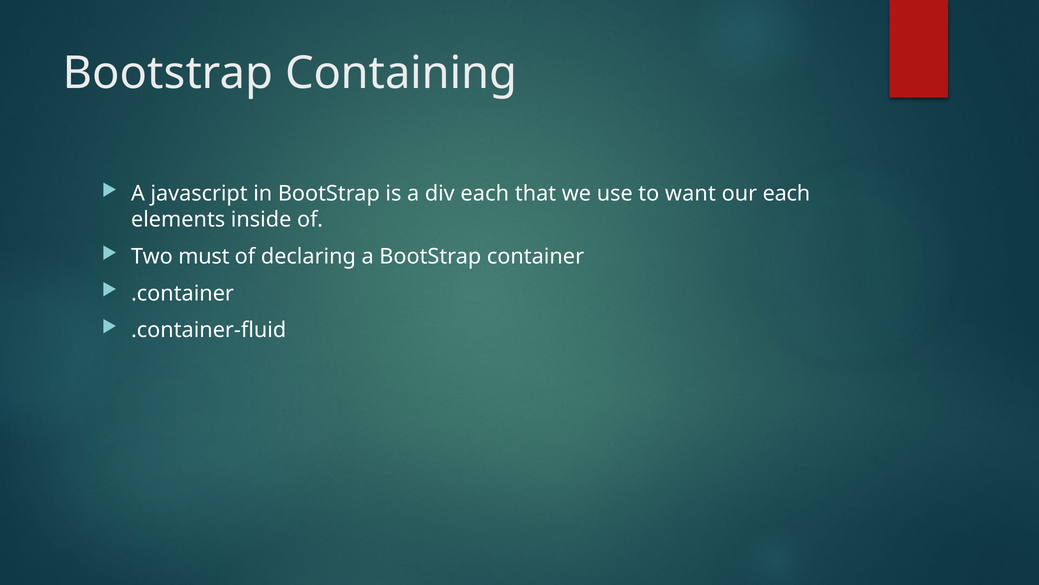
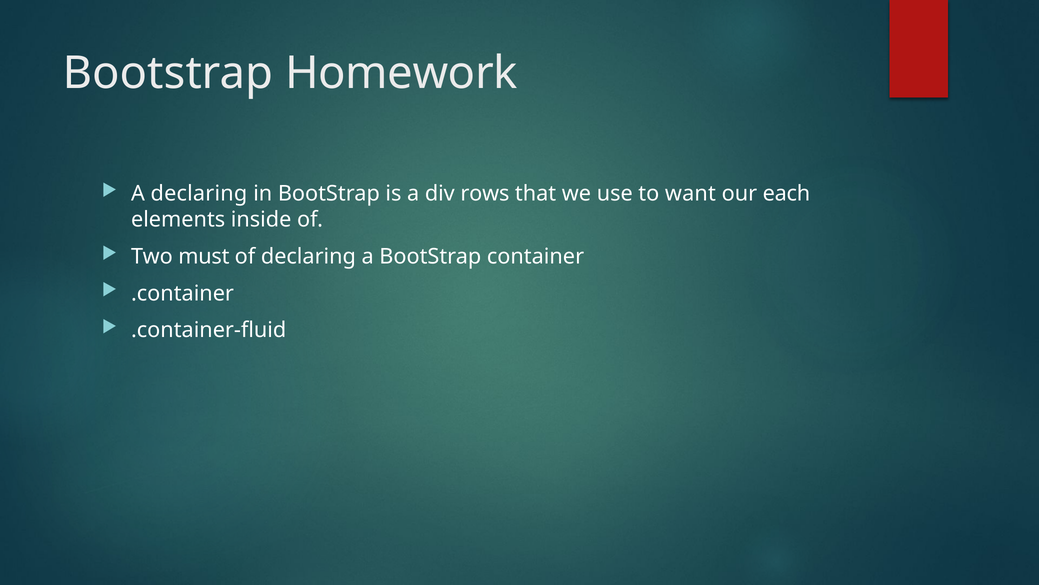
Containing: Containing -> Homework
A javascript: javascript -> declaring
div each: each -> rows
